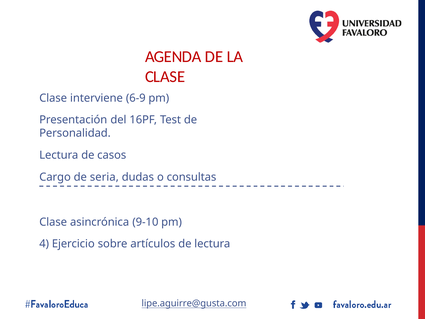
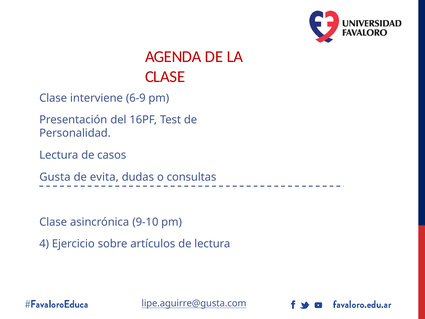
Cargo: Cargo -> Gusta
seria: seria -> evita
